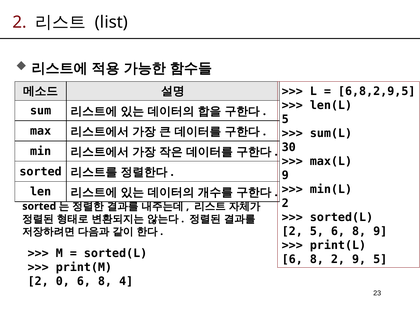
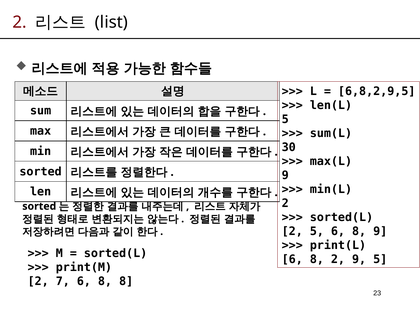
0: 0 -> 7
8 4: 4 -> 8
